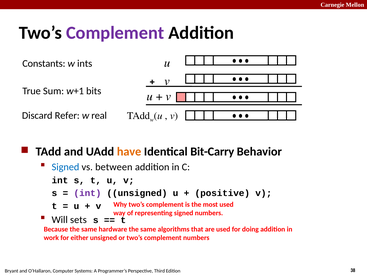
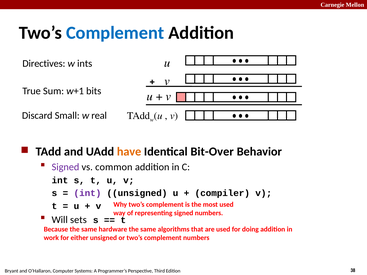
Complement at (115, 33) colour: purple -> blue
Constants: Constants -> Directives
Refer: Refer -> Small
Bit-Carry: Bit-Carry -> Bit-Over
Signed at (65, 167) colour: blue -> purple
between: between -> common
positive: positive -> compiler
